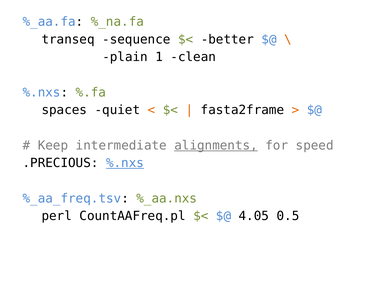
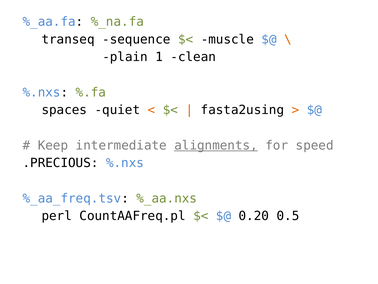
better: better -> muscle
fasta2frame: fasta2frame -> fasta2using
%.nxs at (125, 163) underline: present -> none
4.05: 4.05 -> 0.20
